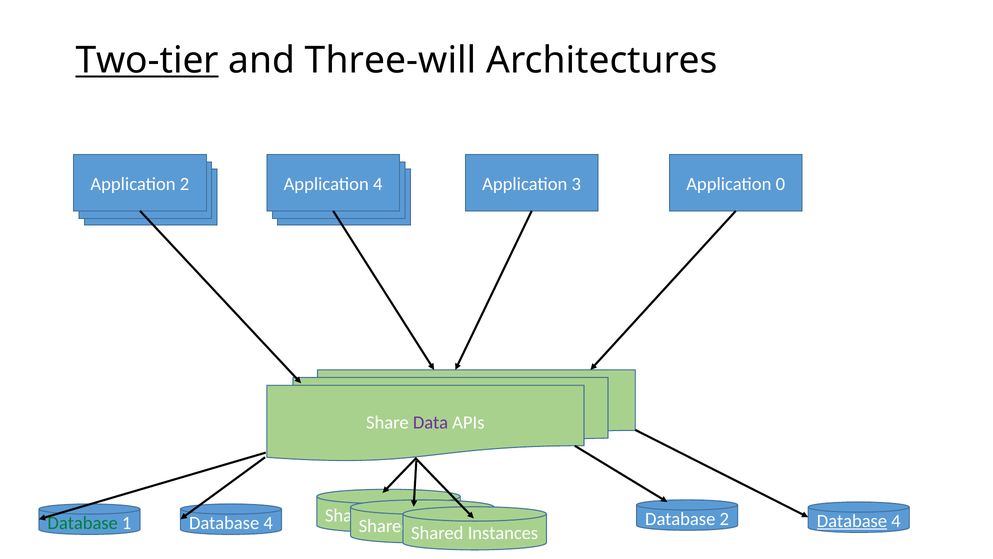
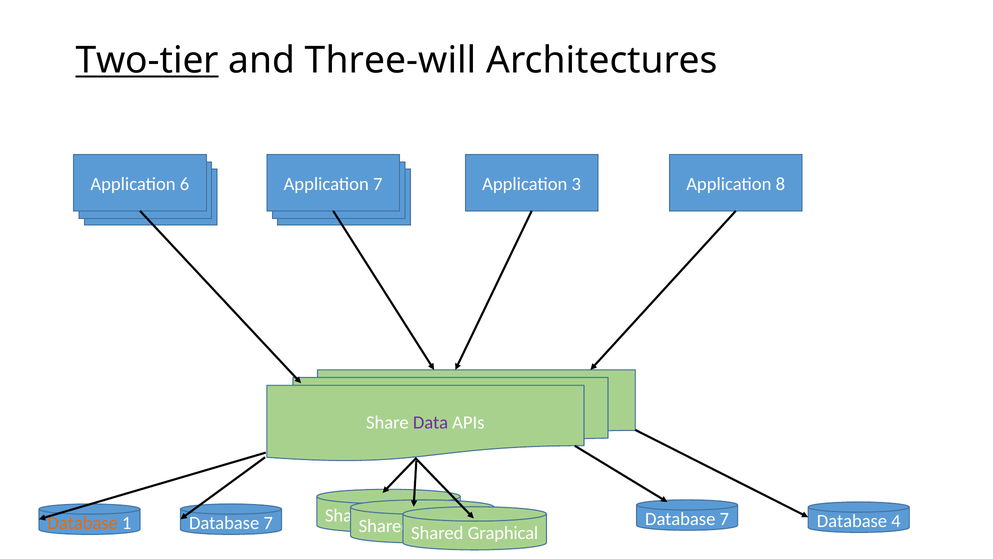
Application 2: 2 -> 6
Application 4: 4 -> 7
0: 0 -> 8
2 at (724, 518): 2 -> 7
Database at (852, 521) underline: present -> none
Database at (83, 523) colour: green -> orange
4 at (268, 523): 4 -> 7
Instances: Instances -> Graphical
